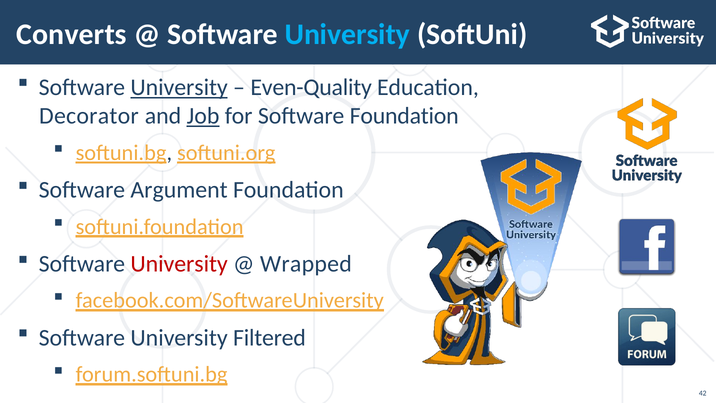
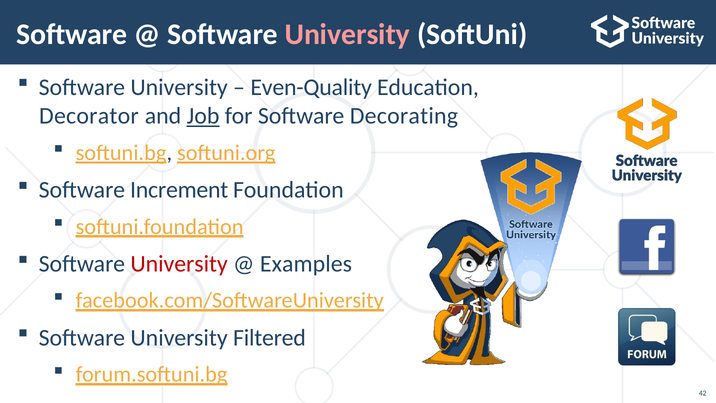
Converts at (72, 34): Converts -> Software
University at (347, 34) colour: light blue -> pink
University at (179, 87) underline: present -> none
Software Foundation: Foundation -> Decorating
Argument: Argument -> Increment
Wrapped: Wrapped -> Examples
